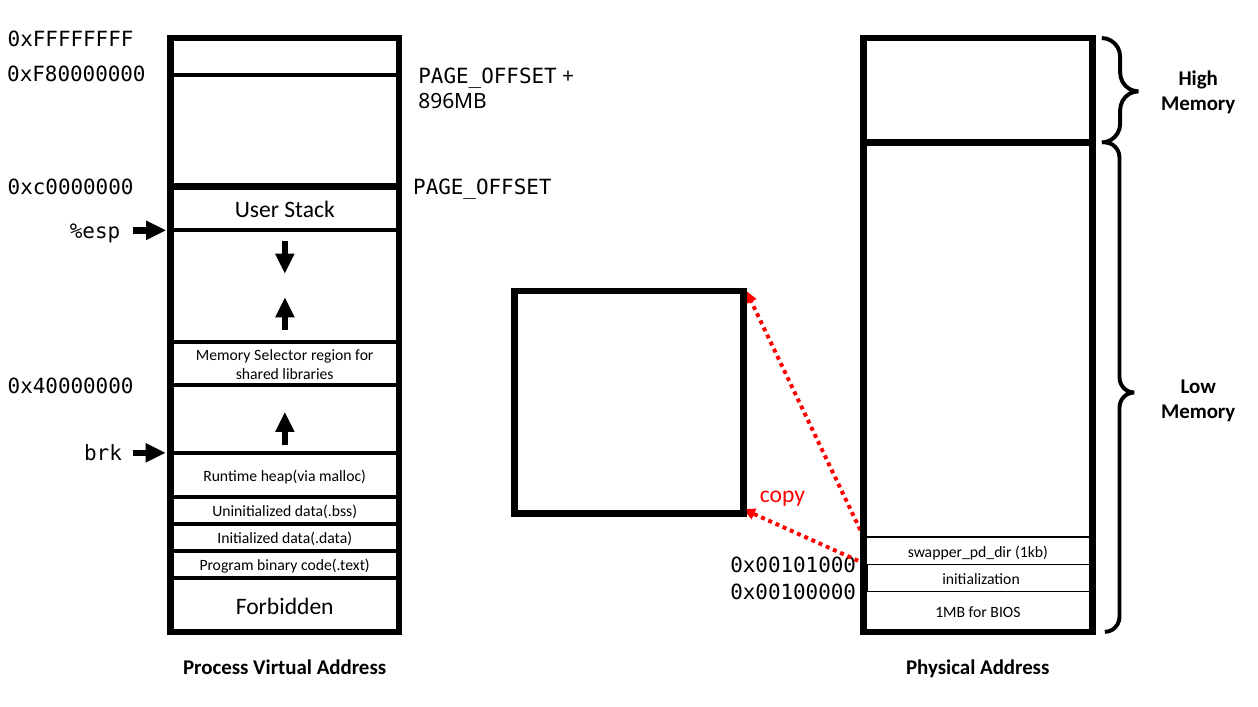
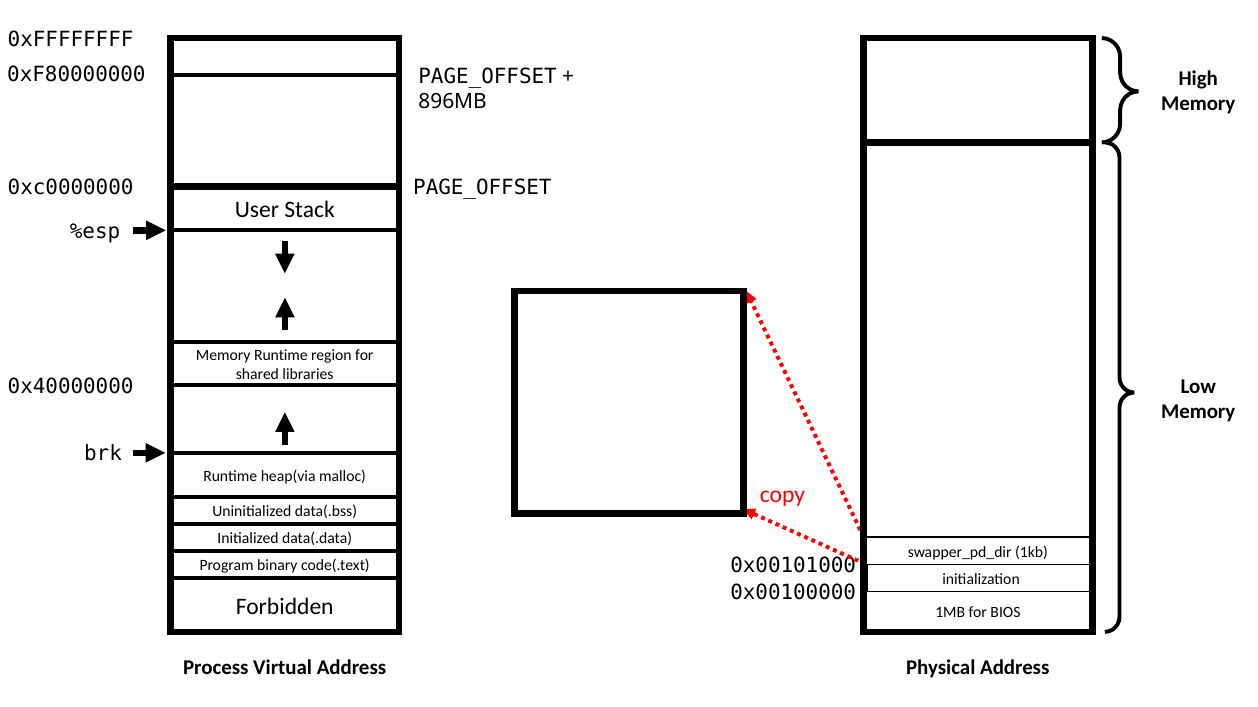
Memory Selector: Selector -> Runtime
